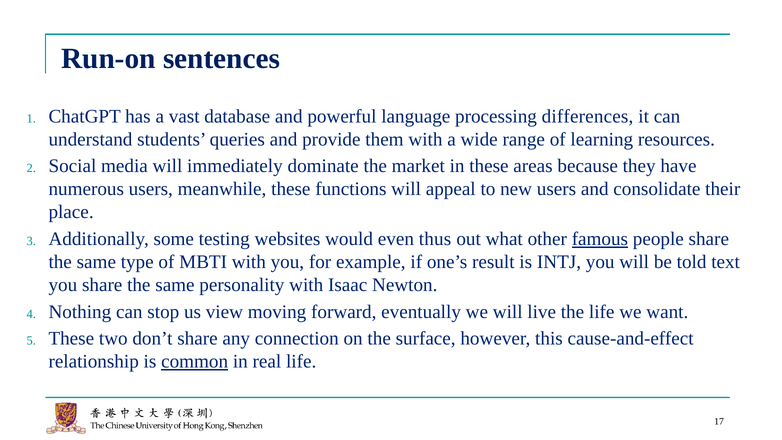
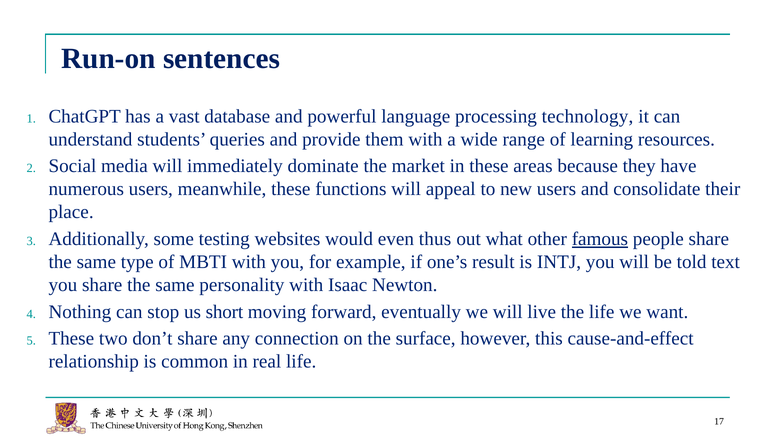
differences: differences -> technology
view: view -> short
common underline: present -> none
